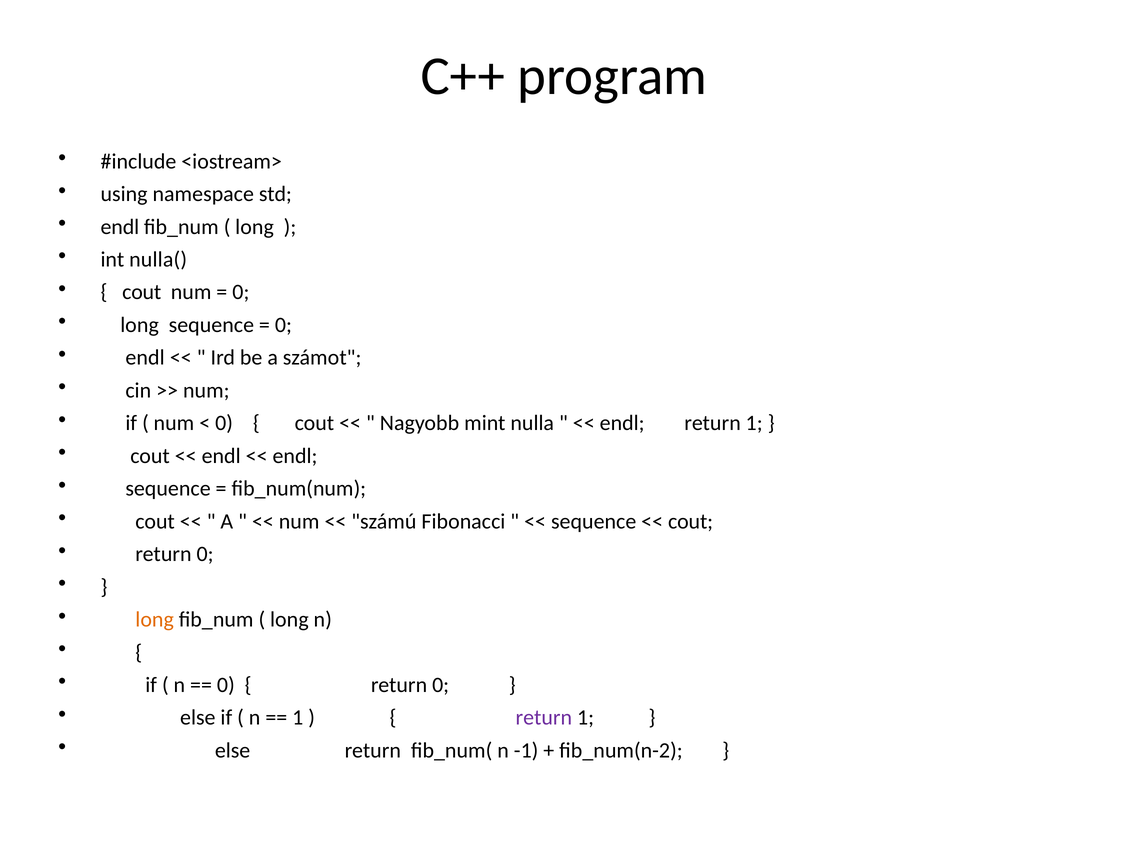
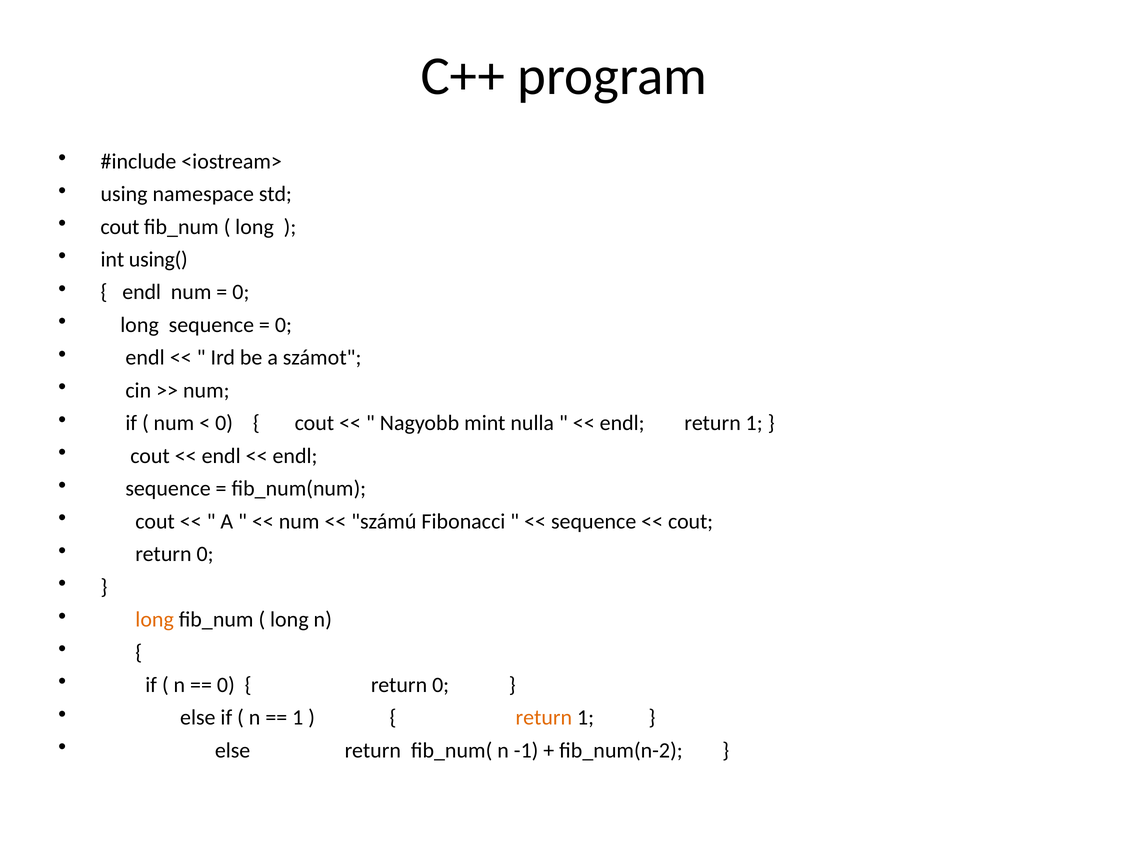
endl at (120, 227): endl -> cout
nulla(: nulla( -> using(
cout at (142, 292): cout -> endl
return at (544, 718) colour: purple -> orange
